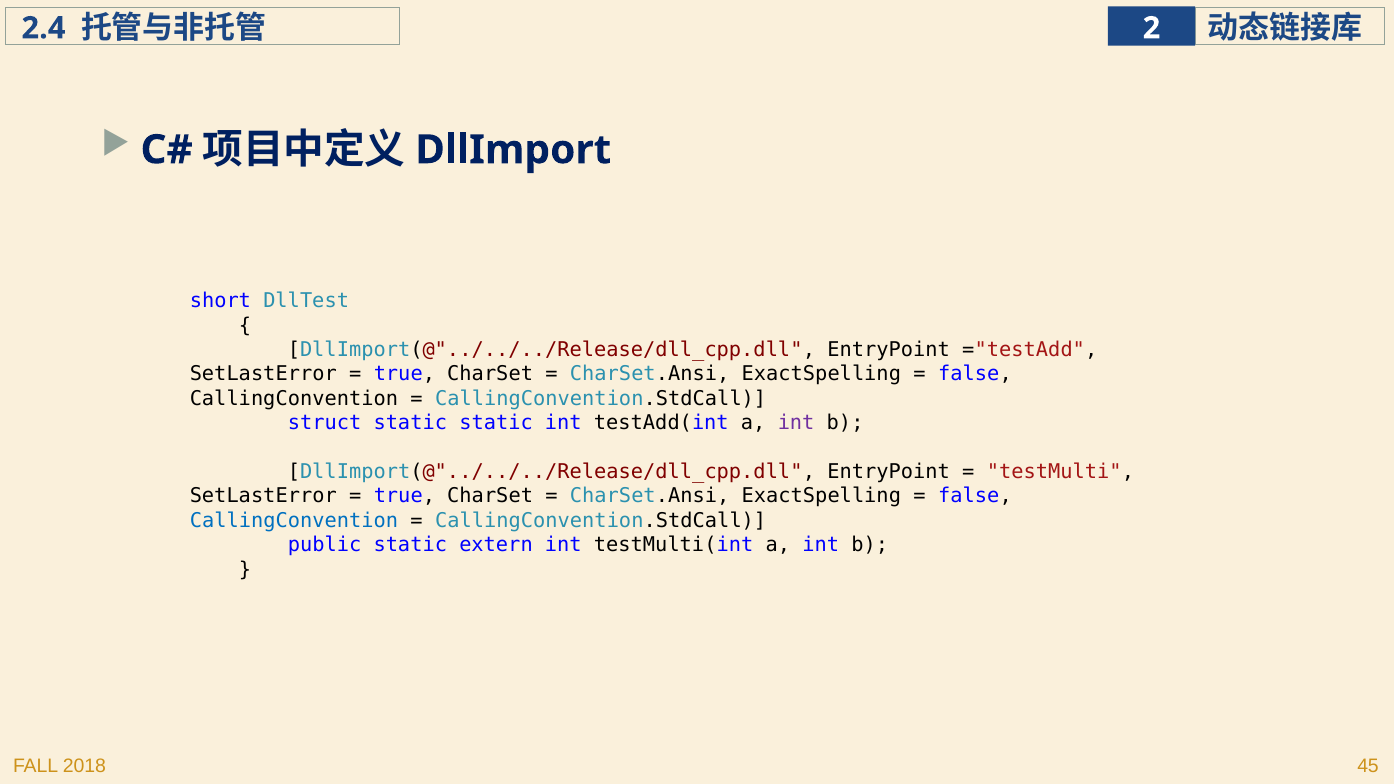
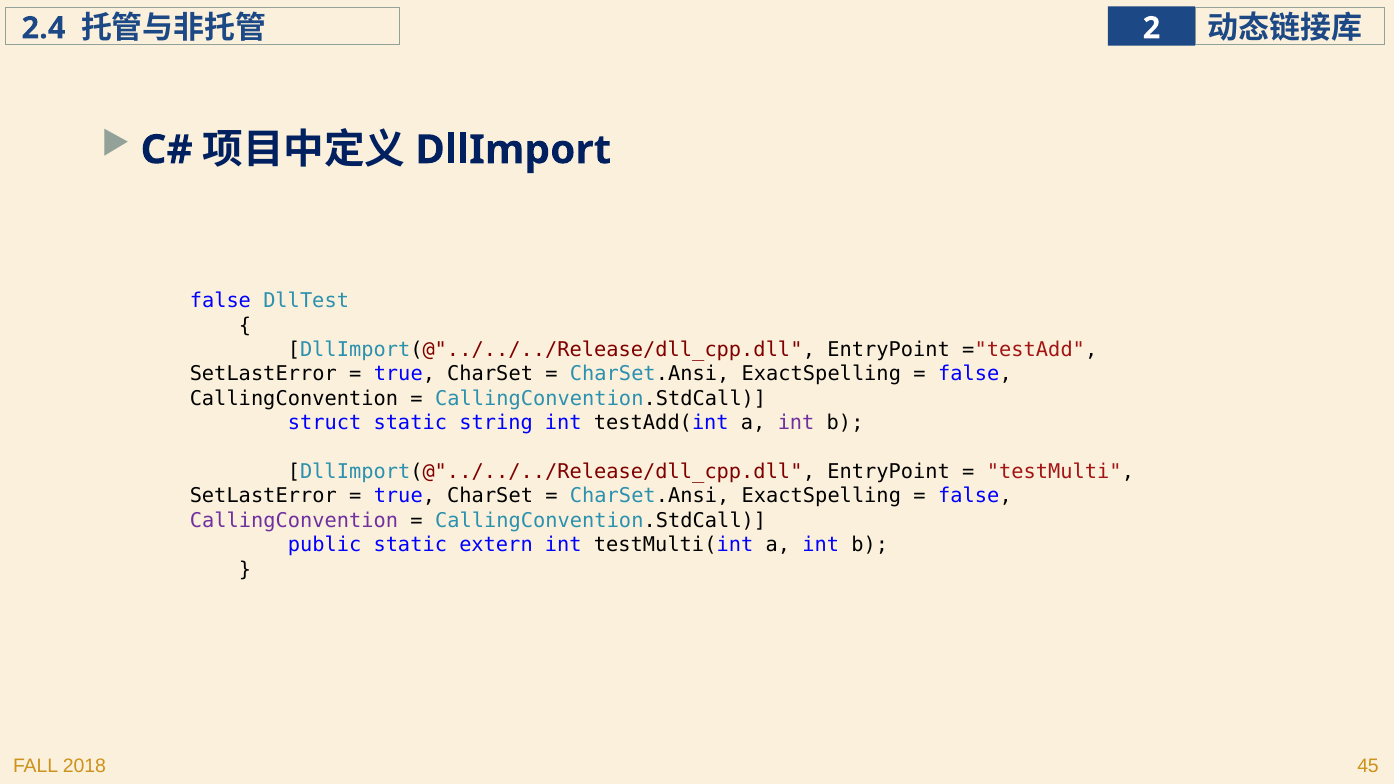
short at (220, 301): short -> false
static static: static -> string
CallingConvention at (294, 521) colour: blue -> purple
